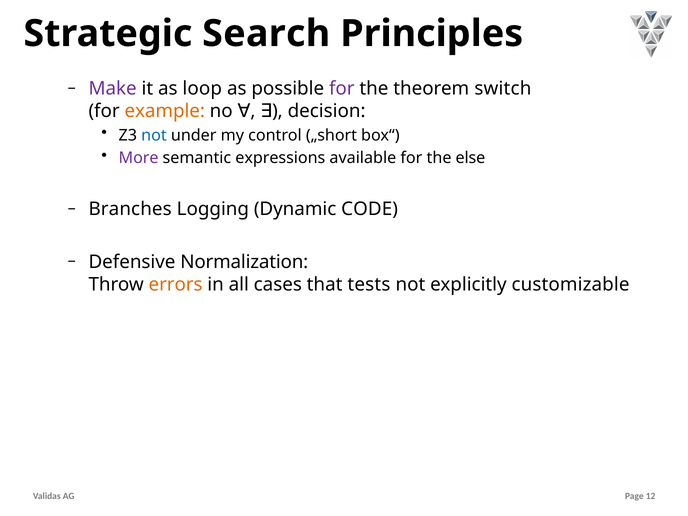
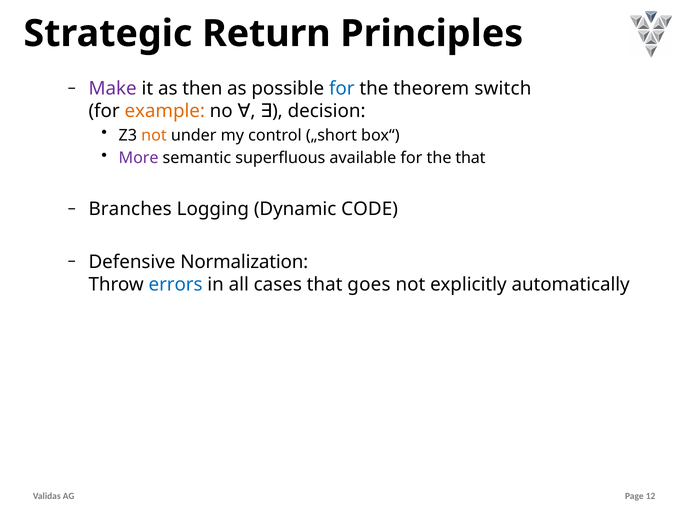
Search: Search -> Return
loop: loop -> then
for at (342, 89) colour: purple -> blue
not at (154, 135) colour: blue -> orange
expressions: expressions -> superfluous
the else: else -> that
errors colour: orange -> blue
tests: tests -> goes
customizable: customizable -> automatically
